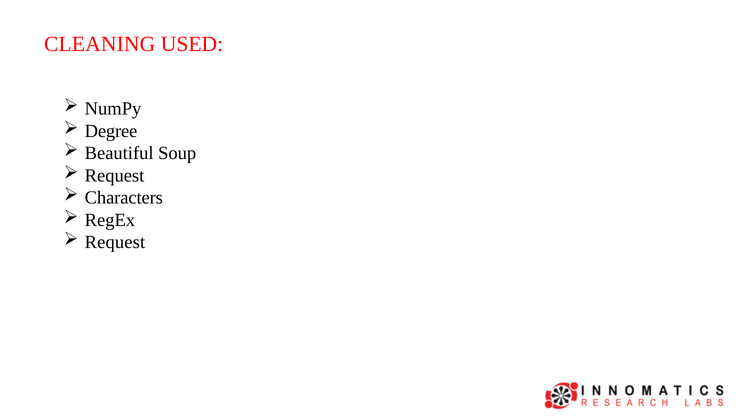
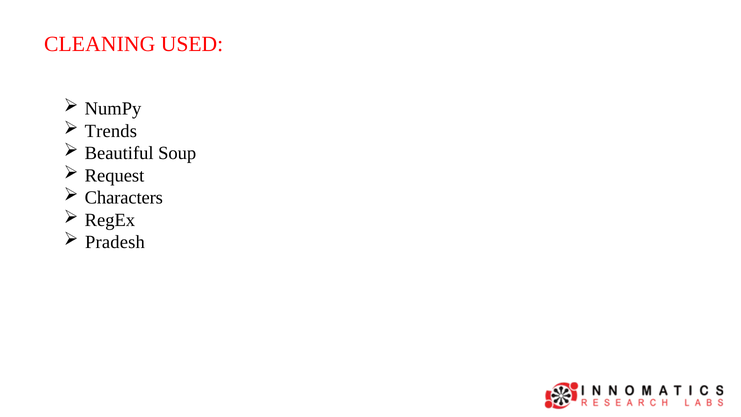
Degree: Degree -> Trends
Request at (115, 242): Request -> Pradesh
